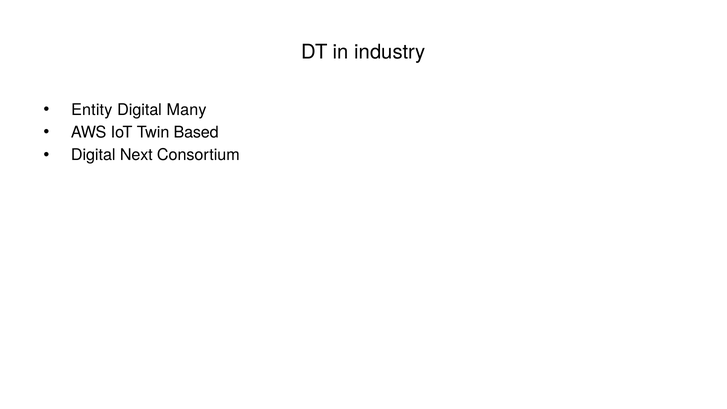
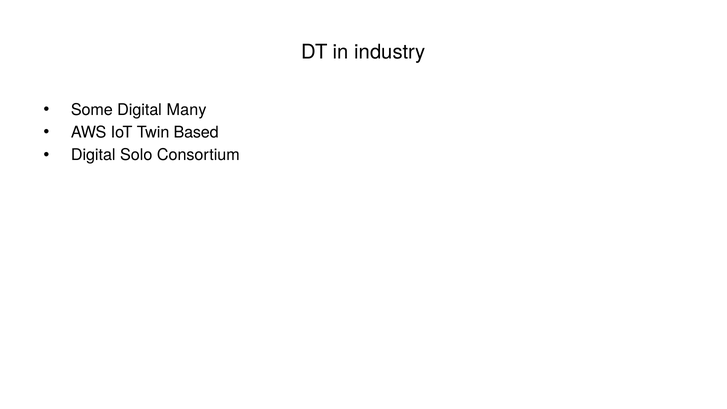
Entity: Entity -> Some
Next: Next -> Solo
